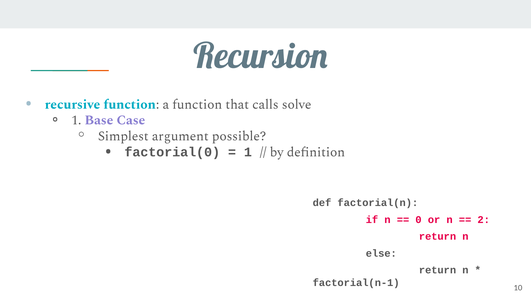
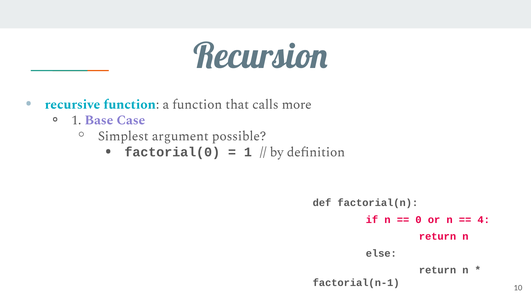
solve: solve -> more
2: 2 -> 4
